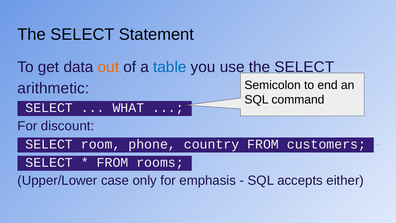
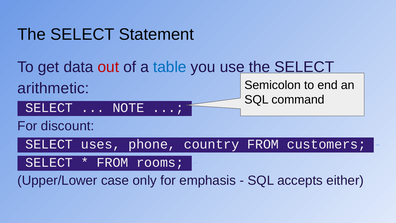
out colour: orange -> red
WHAT: WHAT -> NOTE
room: room -> uses
